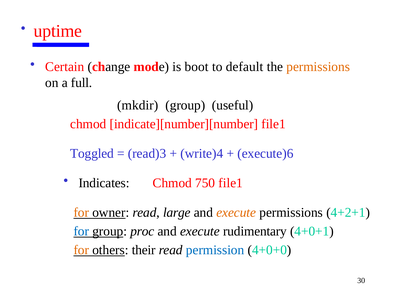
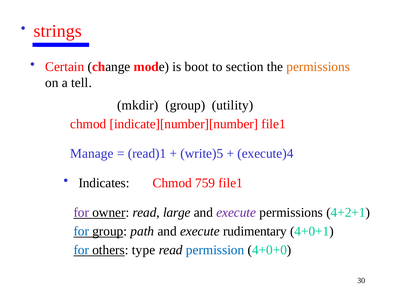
uptime: uptime -> strings
default: default -> section
full: full -> tell
useful: useful -> utility
Toggled: Toggled -> Manage
read)3: read)3 -> read)1
write)4: write)4 -> write)5
execute)6: execute)6 -> execute)4
750: 750 -> 759
for at (81, 212) colour: orange -> purple
execute at (236, 212) colour: orange -> purple
proc: proc -> path
for at (81, 249) colour: orange -> blue
their: their -> type
